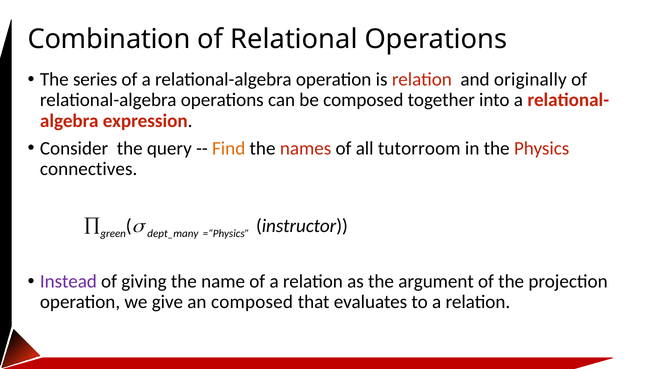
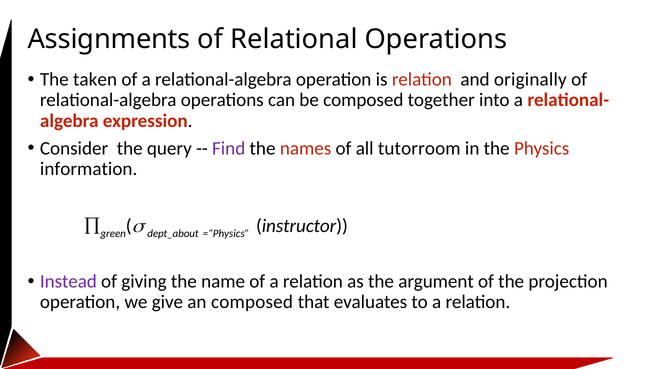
Combination: Combination -> Assignments
series: series -> taken
Find colour: orange -> purple
connectives: connectives -> information
dept_many: dept_many -> dept_about
